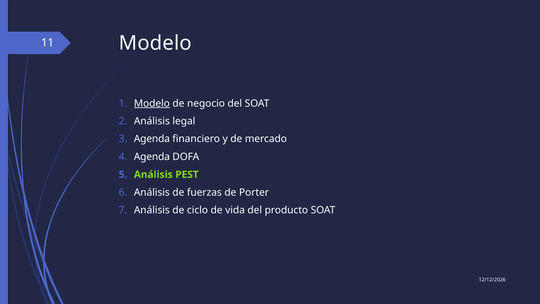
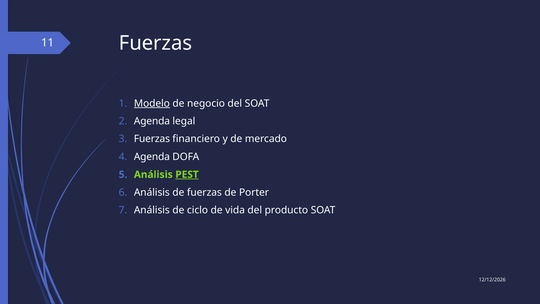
11 Modelo: Modelo -> Fuerzas
Análisis at (152, 121): Análisis -> Agenda
Agenda at (152, 139): Agenda -> Fuerzas
PEST underline: none -> present
